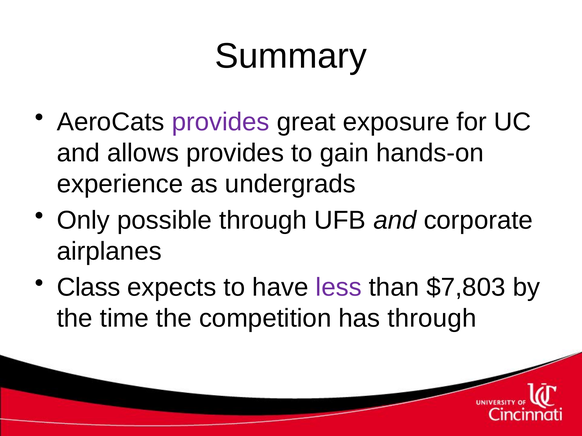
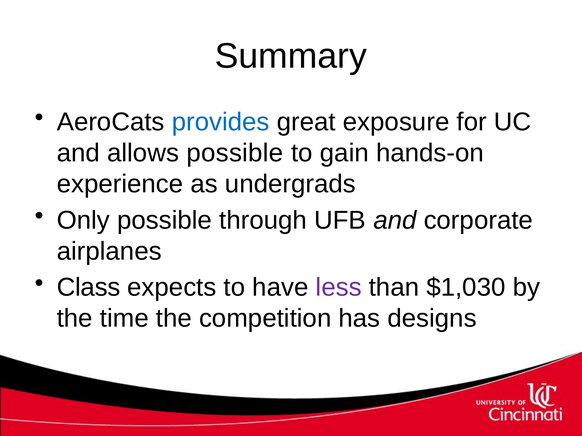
provides at (221, 122) colour: purple -> blue
allows provides: provides -> possible
$7,803: $7,803 -> $1,030
has through: through -> designs
